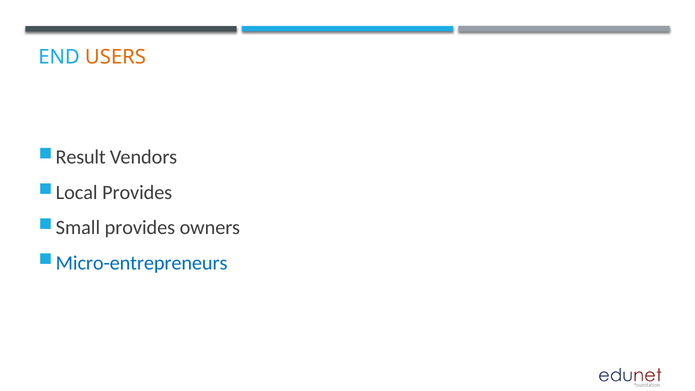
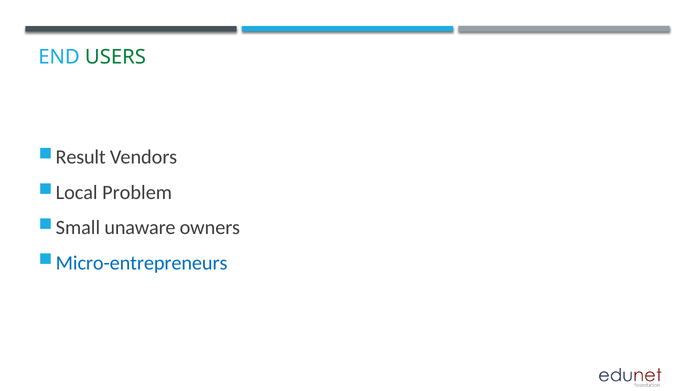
USERS colour: orange -> green
Local Provides: Provides -> Problem
Small provides: provides -> unaware
